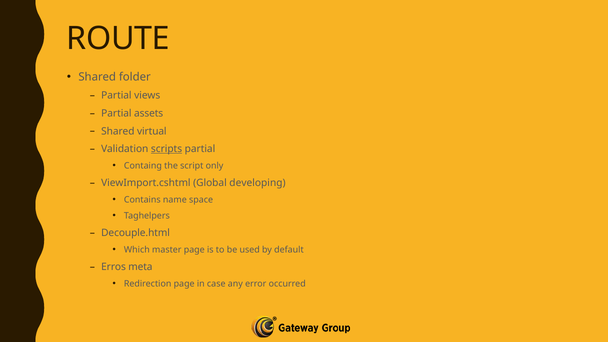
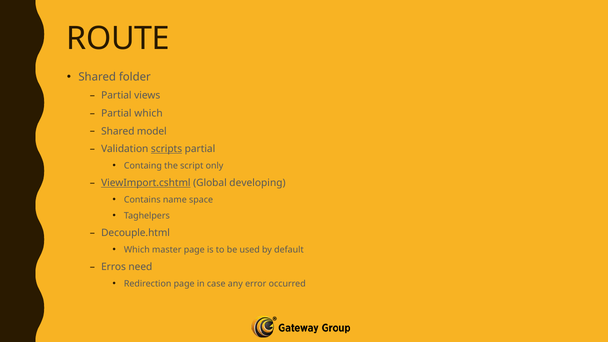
Partial assets: assets -> which
virtual: virtual -> model
ViewImport.cshtml underline: none -> present
meta: meta -> need
